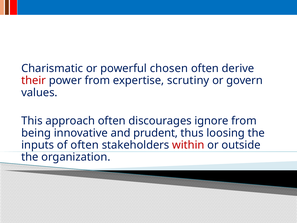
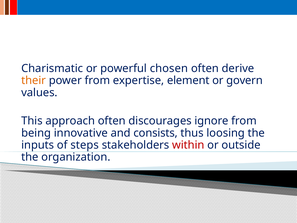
their colour: red -> orange
scrutiny: scrutiny -> element
prudent: prudent -> consists
of often: often -> steps
